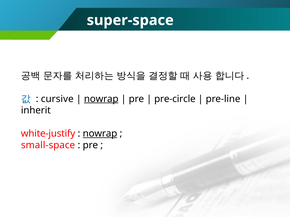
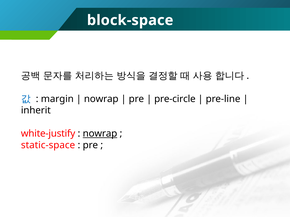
super-space: super-space -> block-space
cursive: cursive -> margin
nowrap at (101, 99) underline: present -> none
small-space: small-space -> static-space
